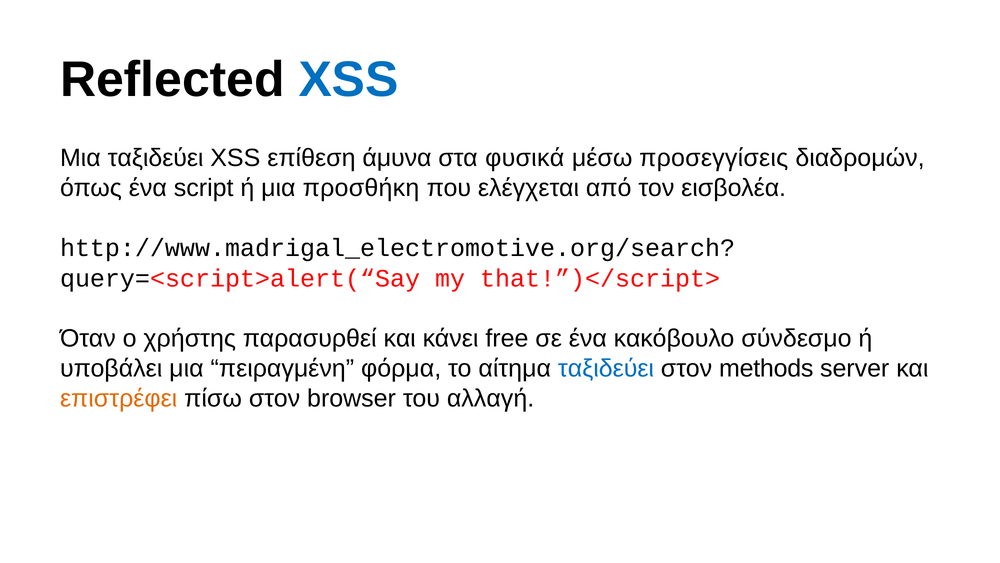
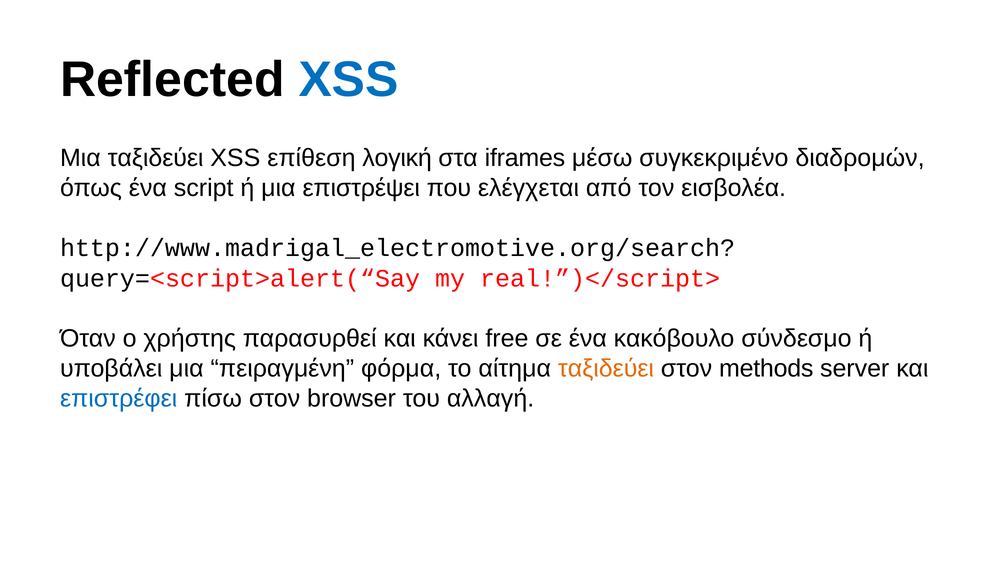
άμυνα: άμυνα -> λογική
φυσικά: φυσικά -> iframes
προσεγγίσεις: προσεγγίσεις -> συγκεκριμένο
προσθήκη: προσθήκη -> επιστρέψει
that!”)</script>: that!”)</script> -> real!”)</script>
ταξιδεύει at (606, 368) colour: blue -> orange
επιστρέφει colour: orange -> blue
